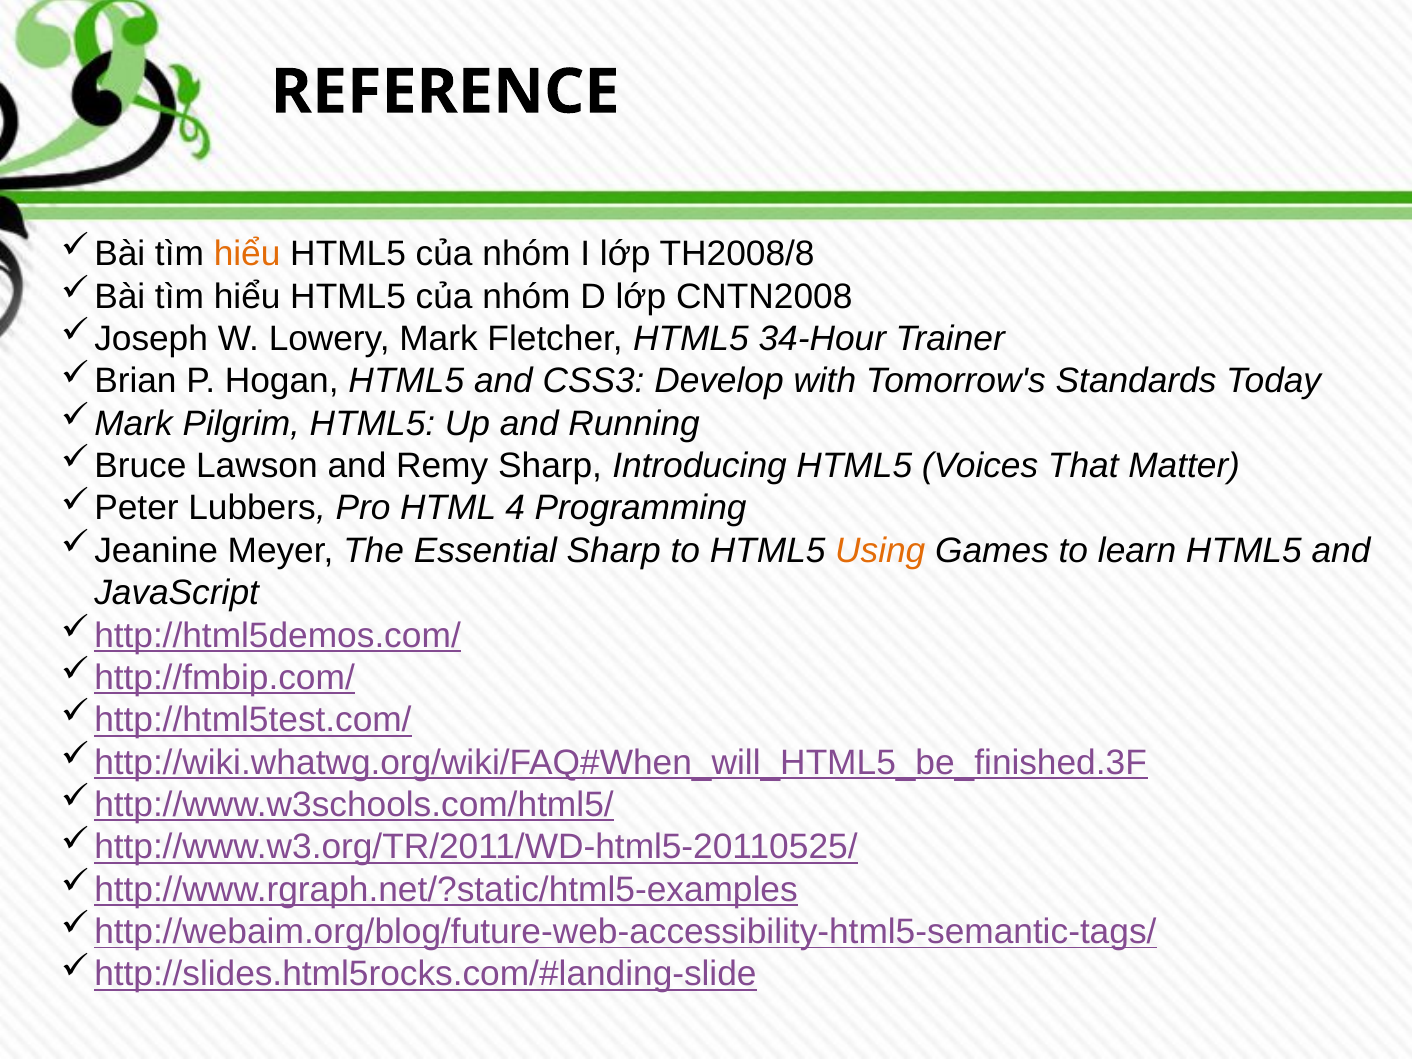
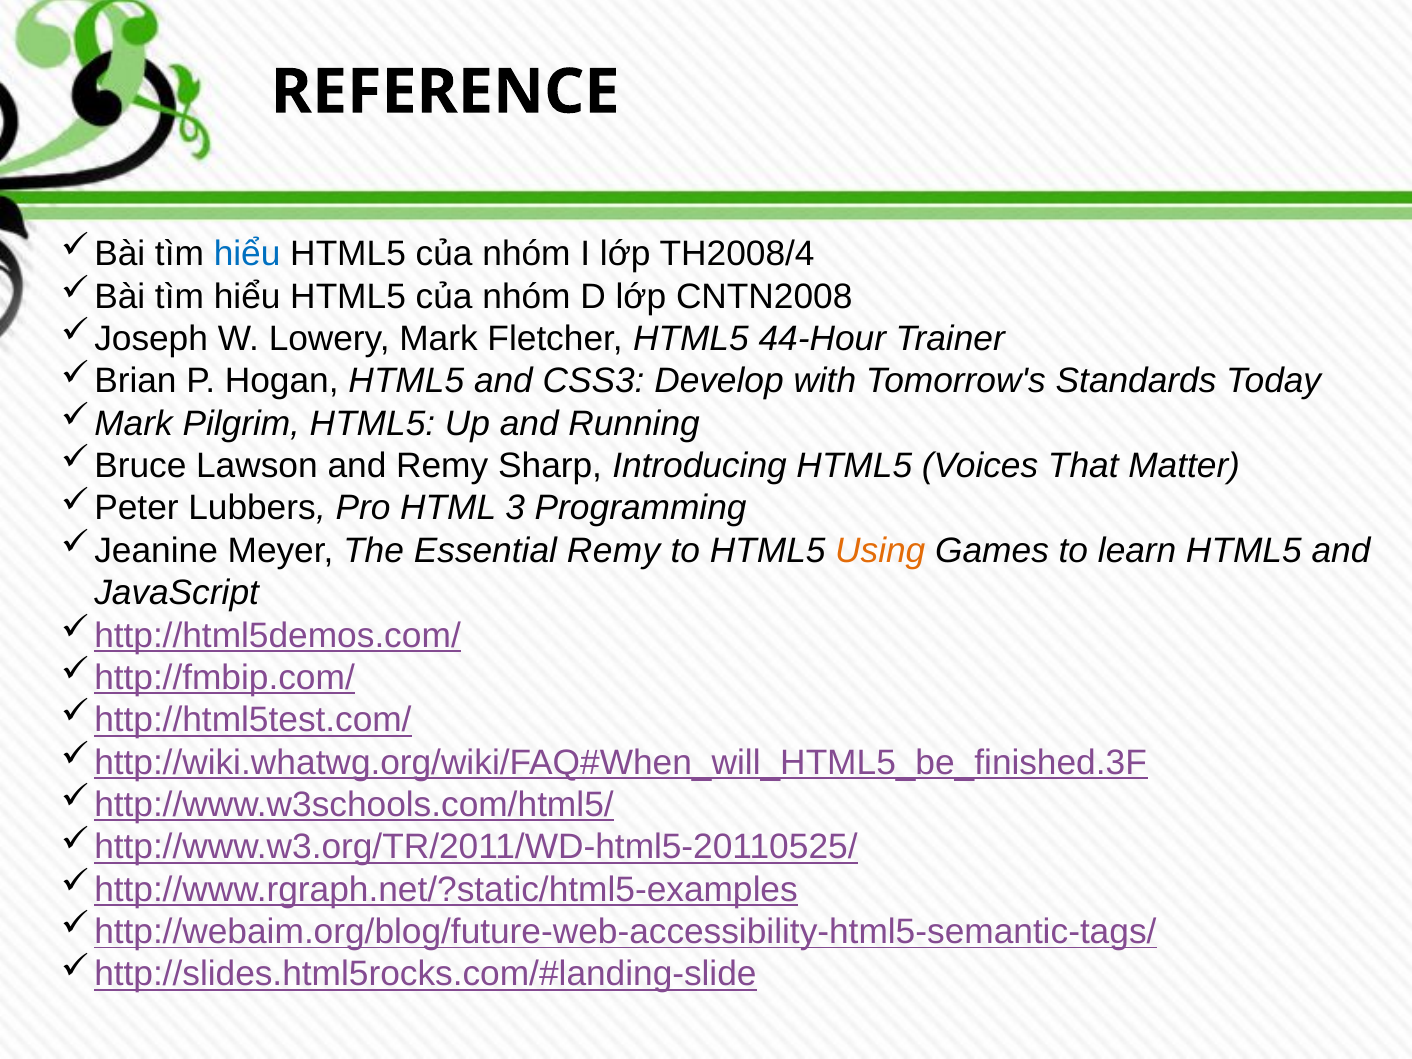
hiểu at (247, 254) colour: orange -> blue
TH2008/8: TH2008/8 -> TH2008/4
34-Hour: 34-Hour -> 44-Hour
4: 4 -> 3
Essential Sharp: Sharp -> Remy
